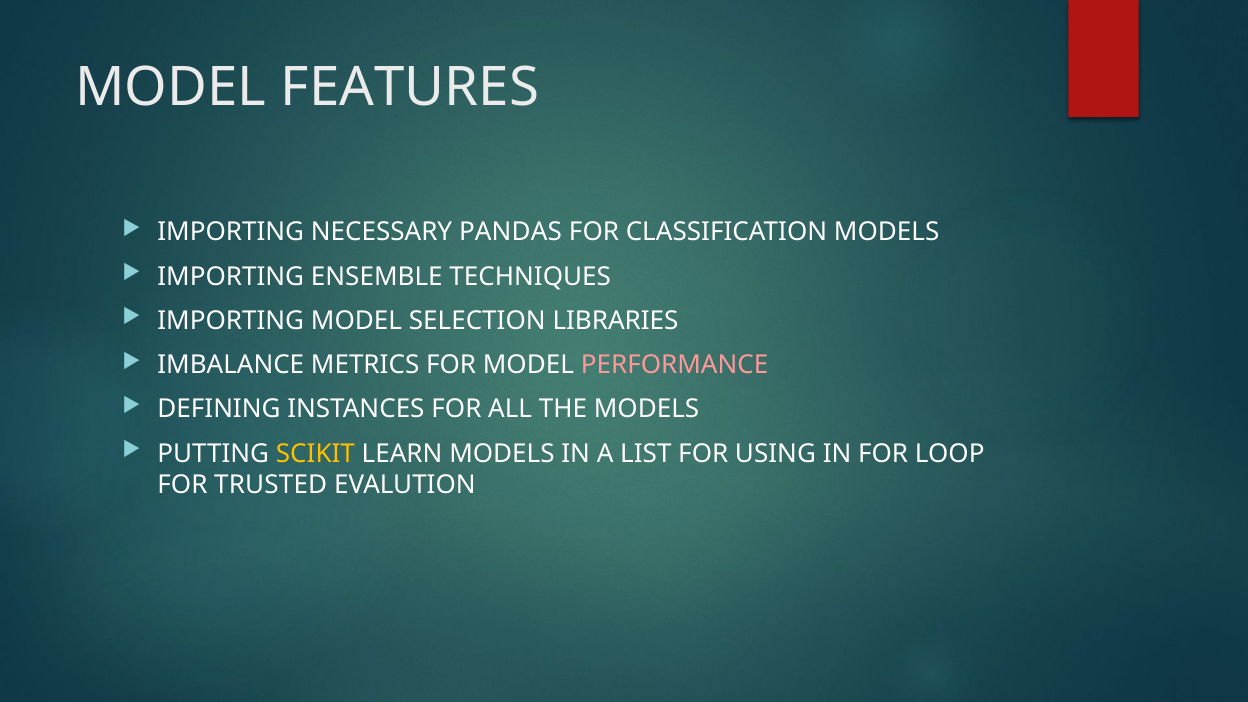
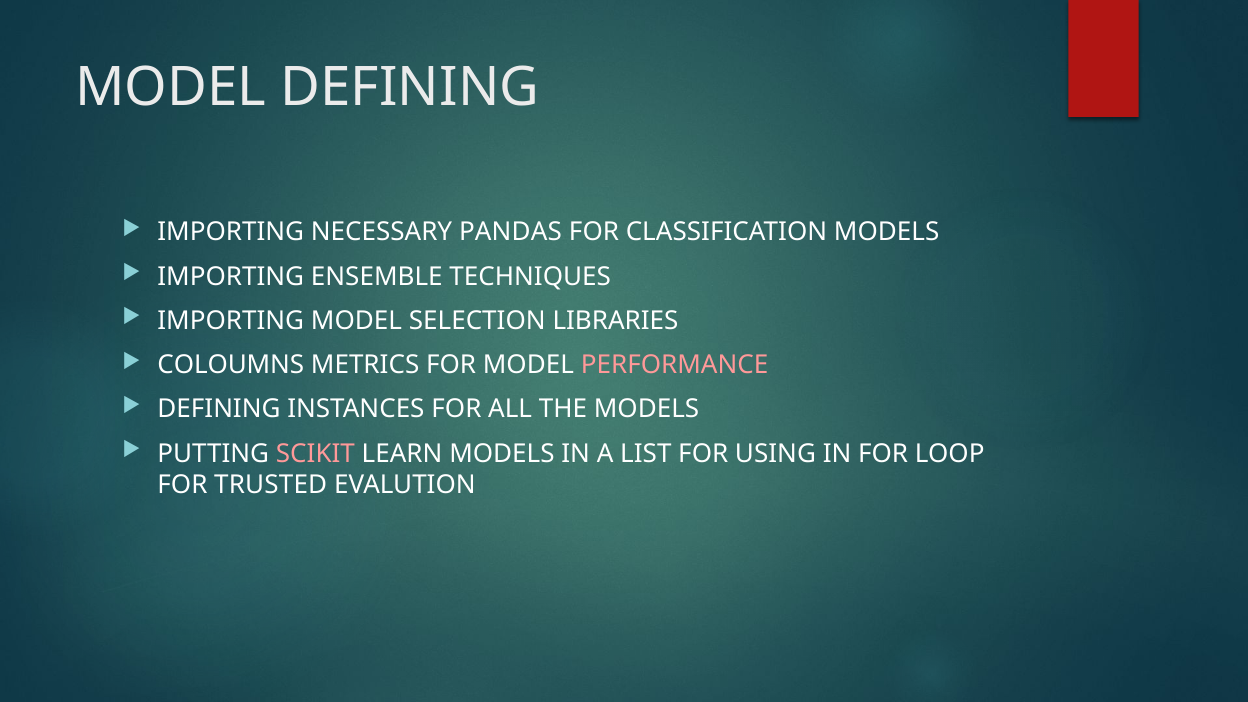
MODEL FEATURES: FEATURES -> DEFINING
IMBALANCE: IMBALANCE -> COLOUMNS
SCIKIT colour: yellow -> pink
